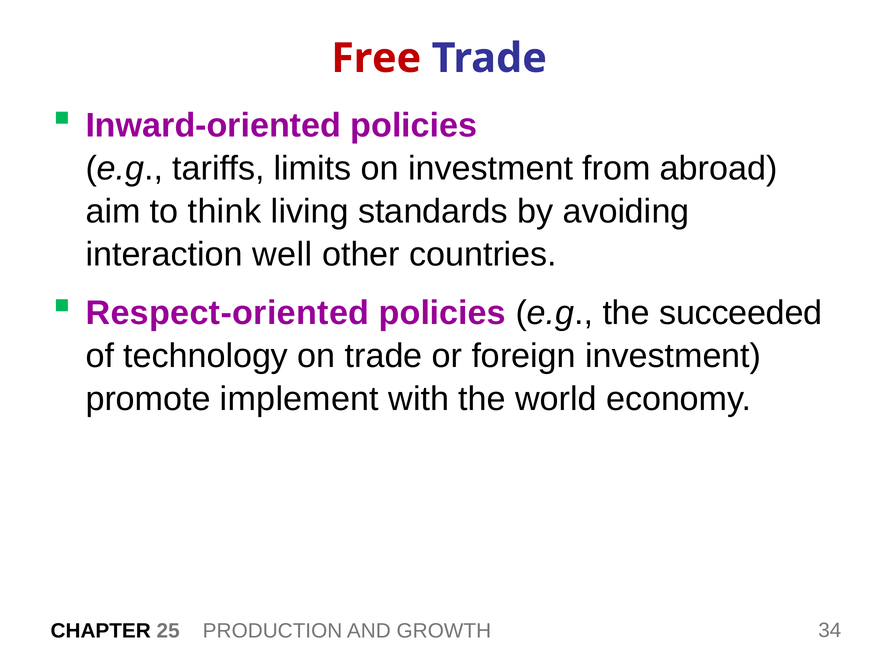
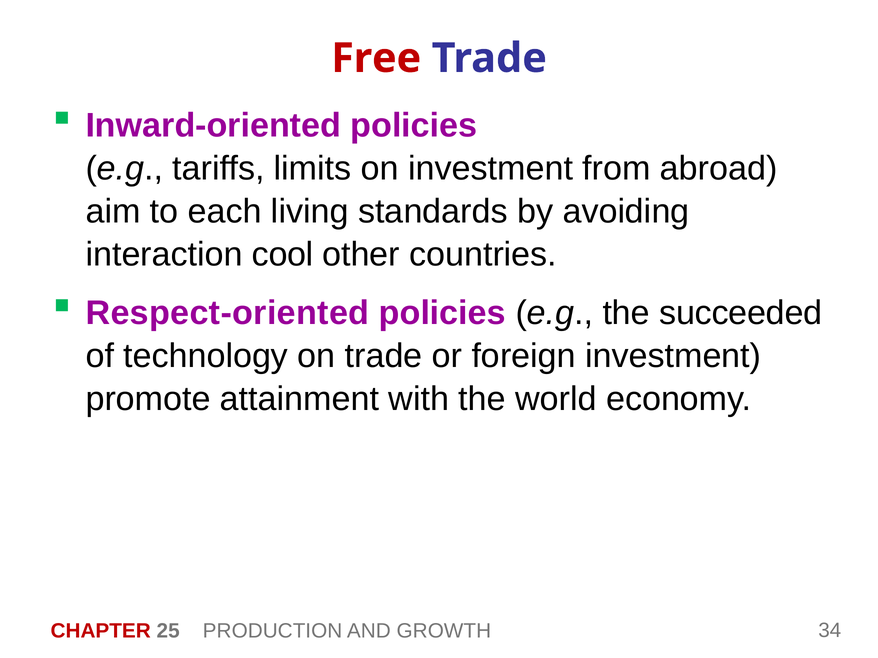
think: think -> each
well: well -> cool
implement: implement -> attainment
CHAPTER colour: black -> red
